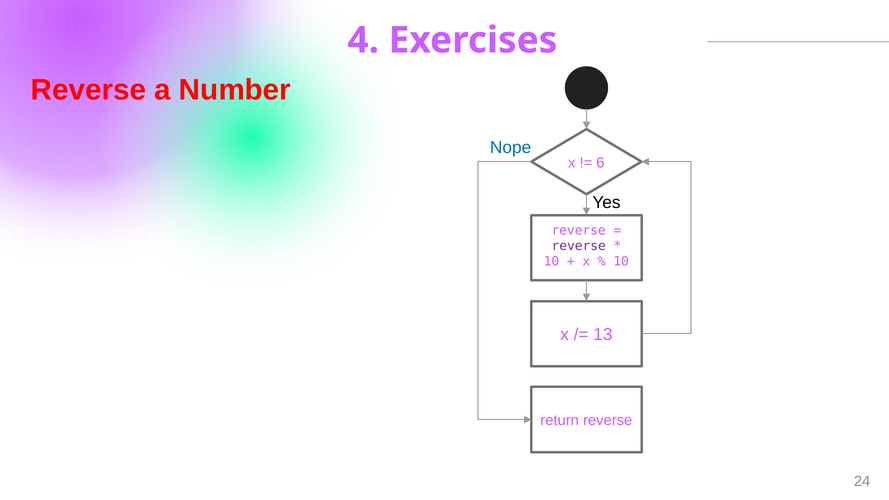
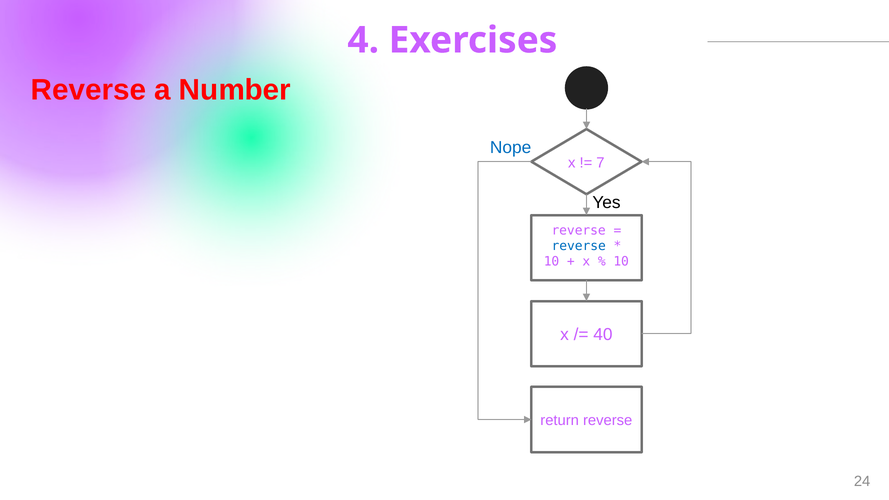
6: 6 -> 7
reverse at (579, 246) colour: purple -> blue
13: 13 -> 40
